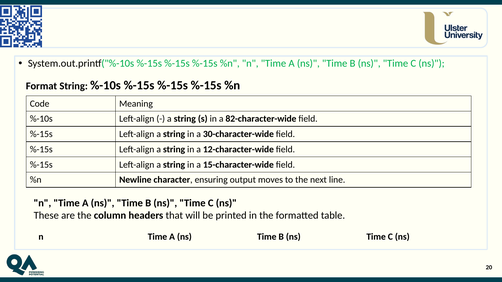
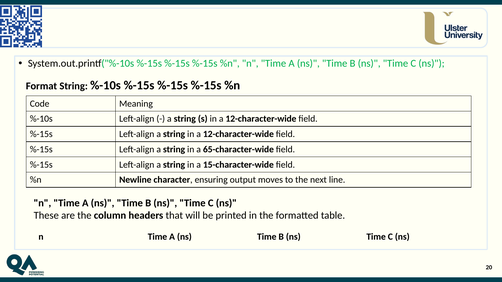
s in a 82-character-wide: 82-character-wide -> 12-character-wide
string in a 30-character-wide: 30-character-wide -> 12-character-wide
12-character-wide: 12-character-wide -> 65-character-wide
